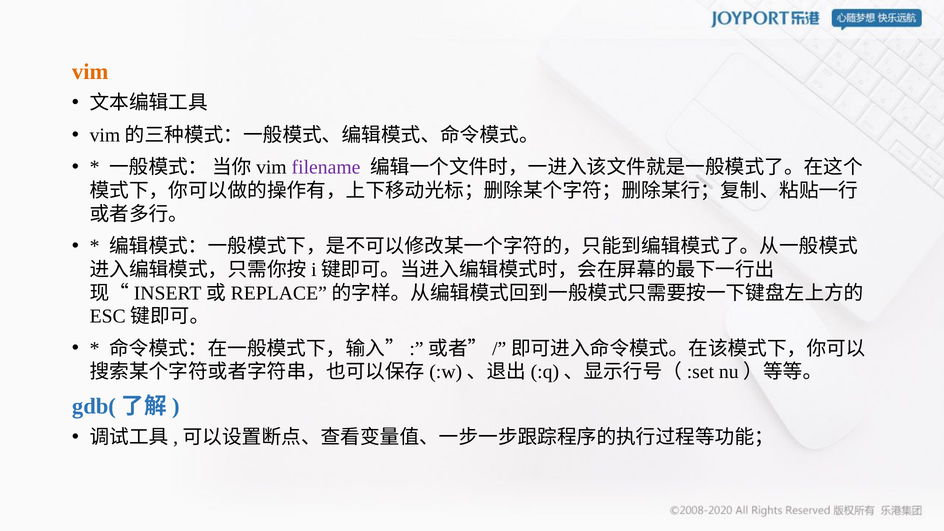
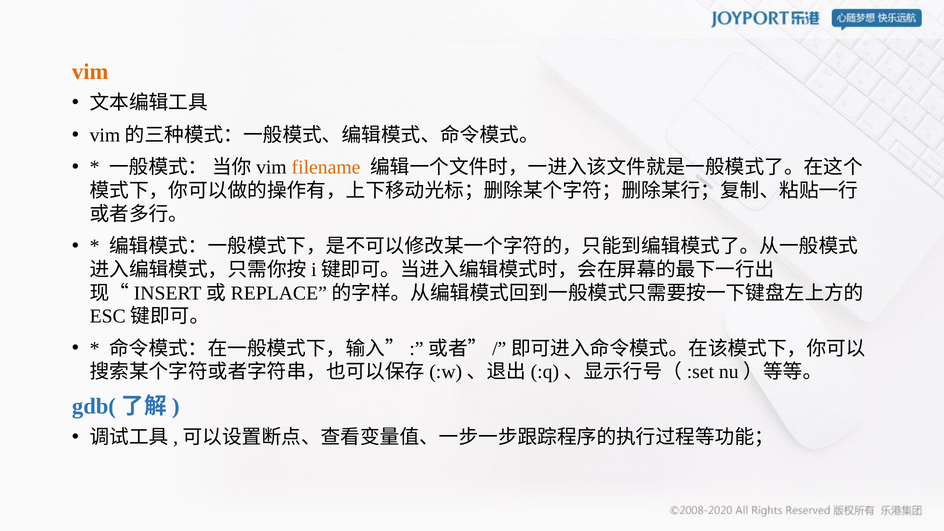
filename colour: purple -> orange
